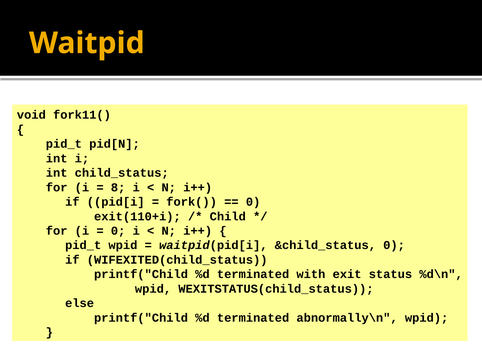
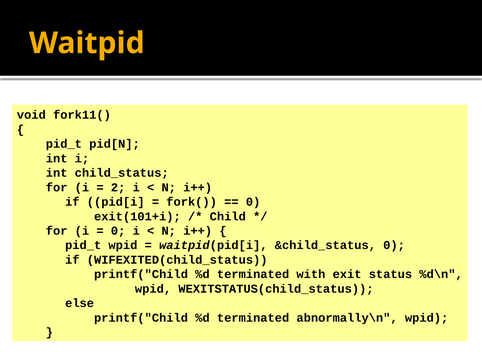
8: 8 -> 2
exit(110+i: exit(110+i -> exit(101+i
